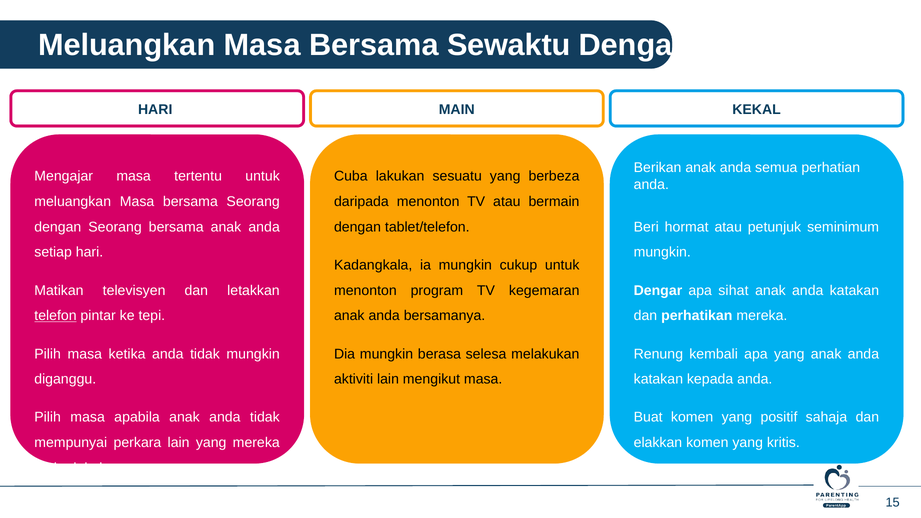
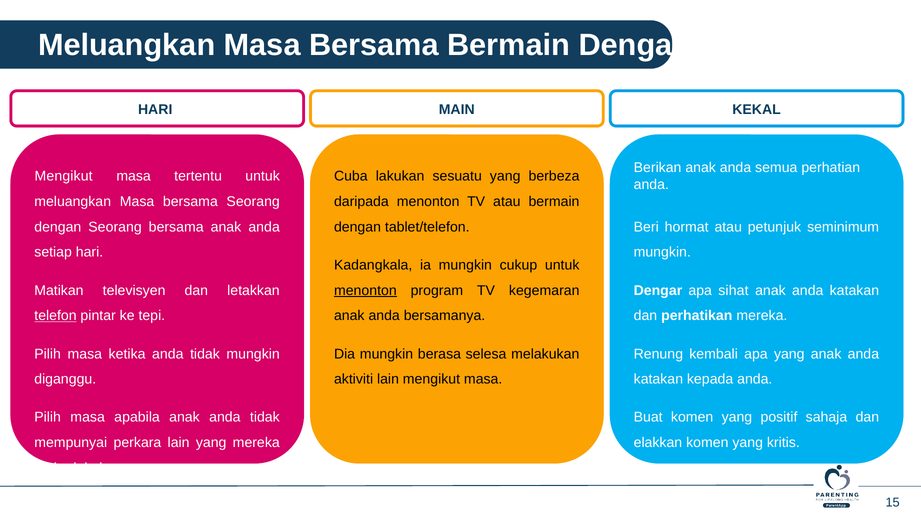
Bersama Sewaktu: Sewaktu -> Bermain
Mengajar at (64, 176): Mengajar -> Mengikut
menonton at (365, 290) underline: none -> present
